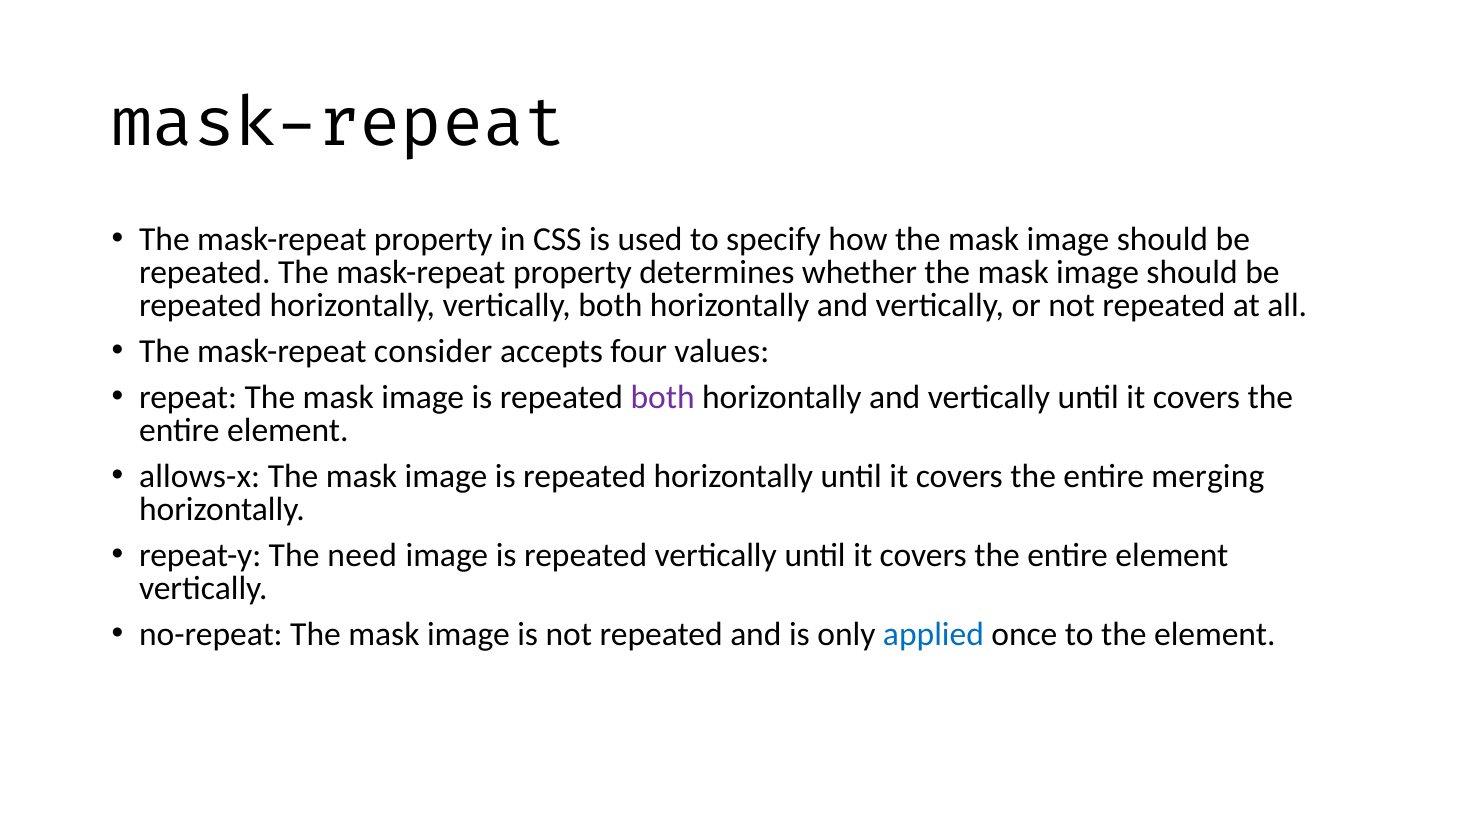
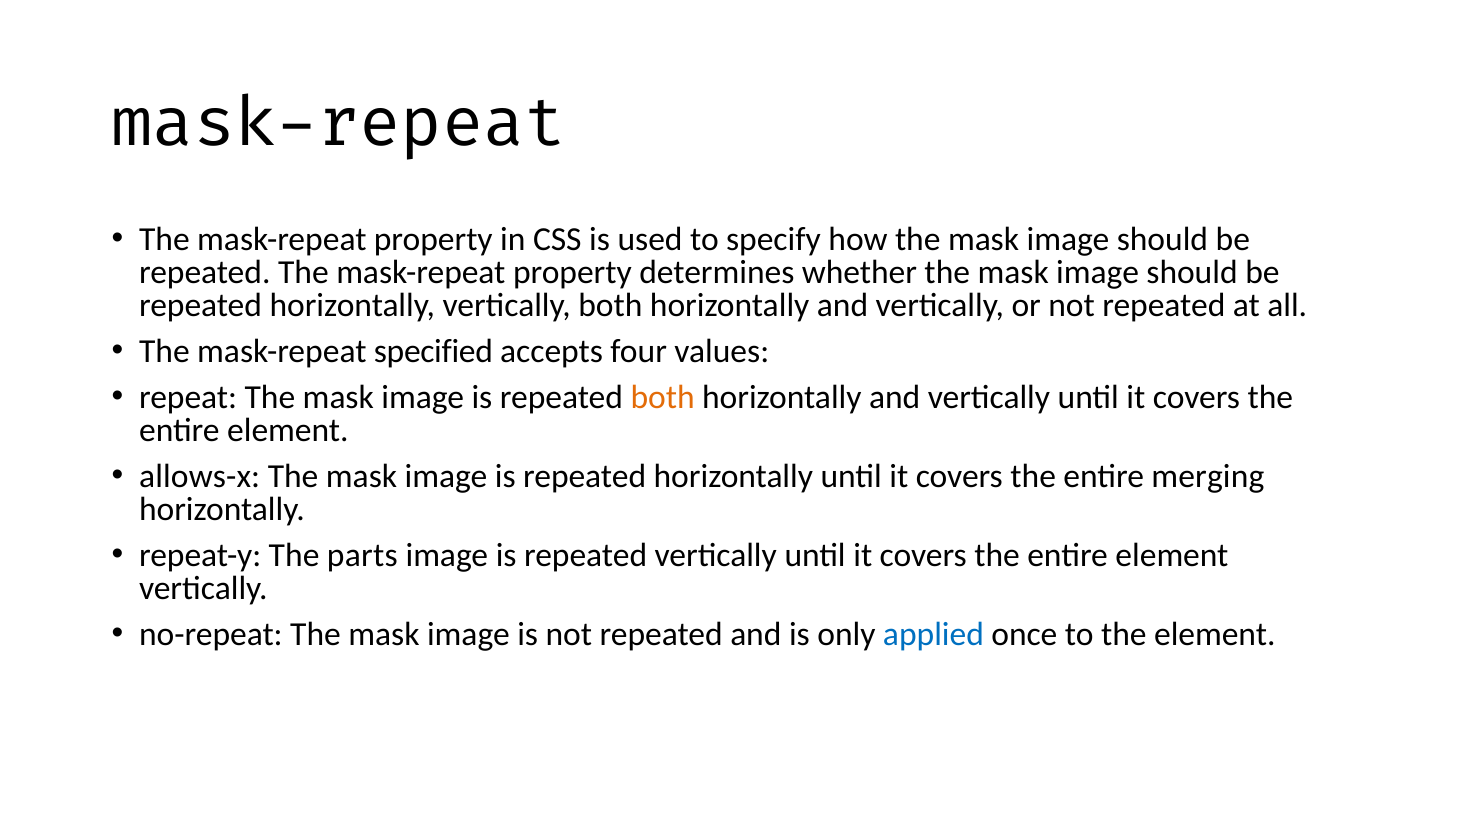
consider: consider -> specified
both at (663, 398) colour: purple -> orange
need: need -> parts
